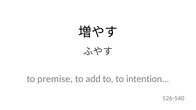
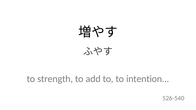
premise: premise -> strength
